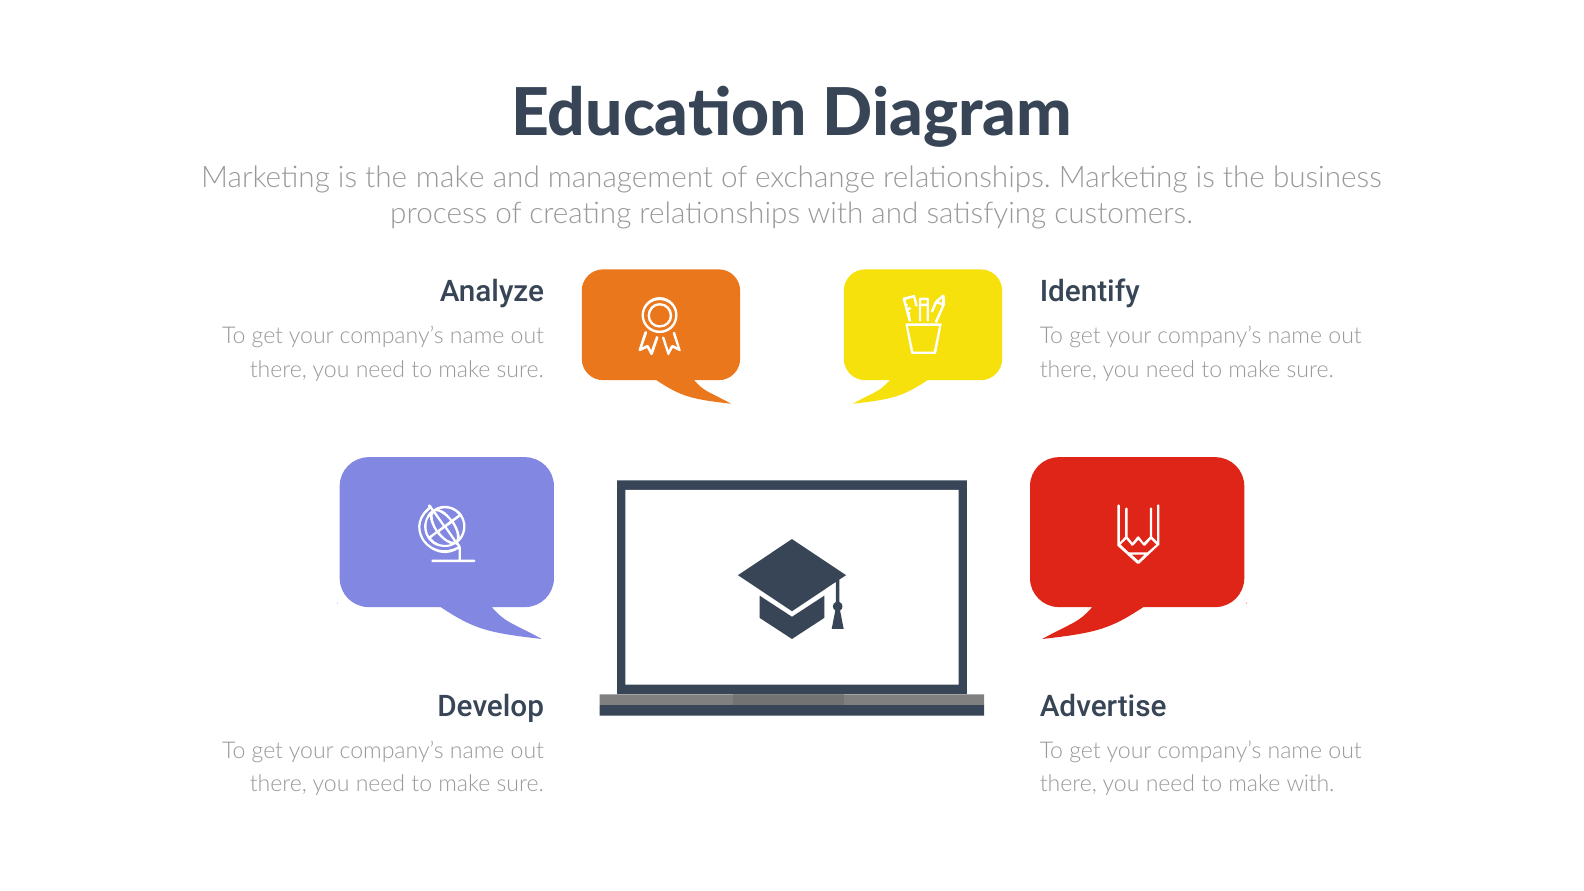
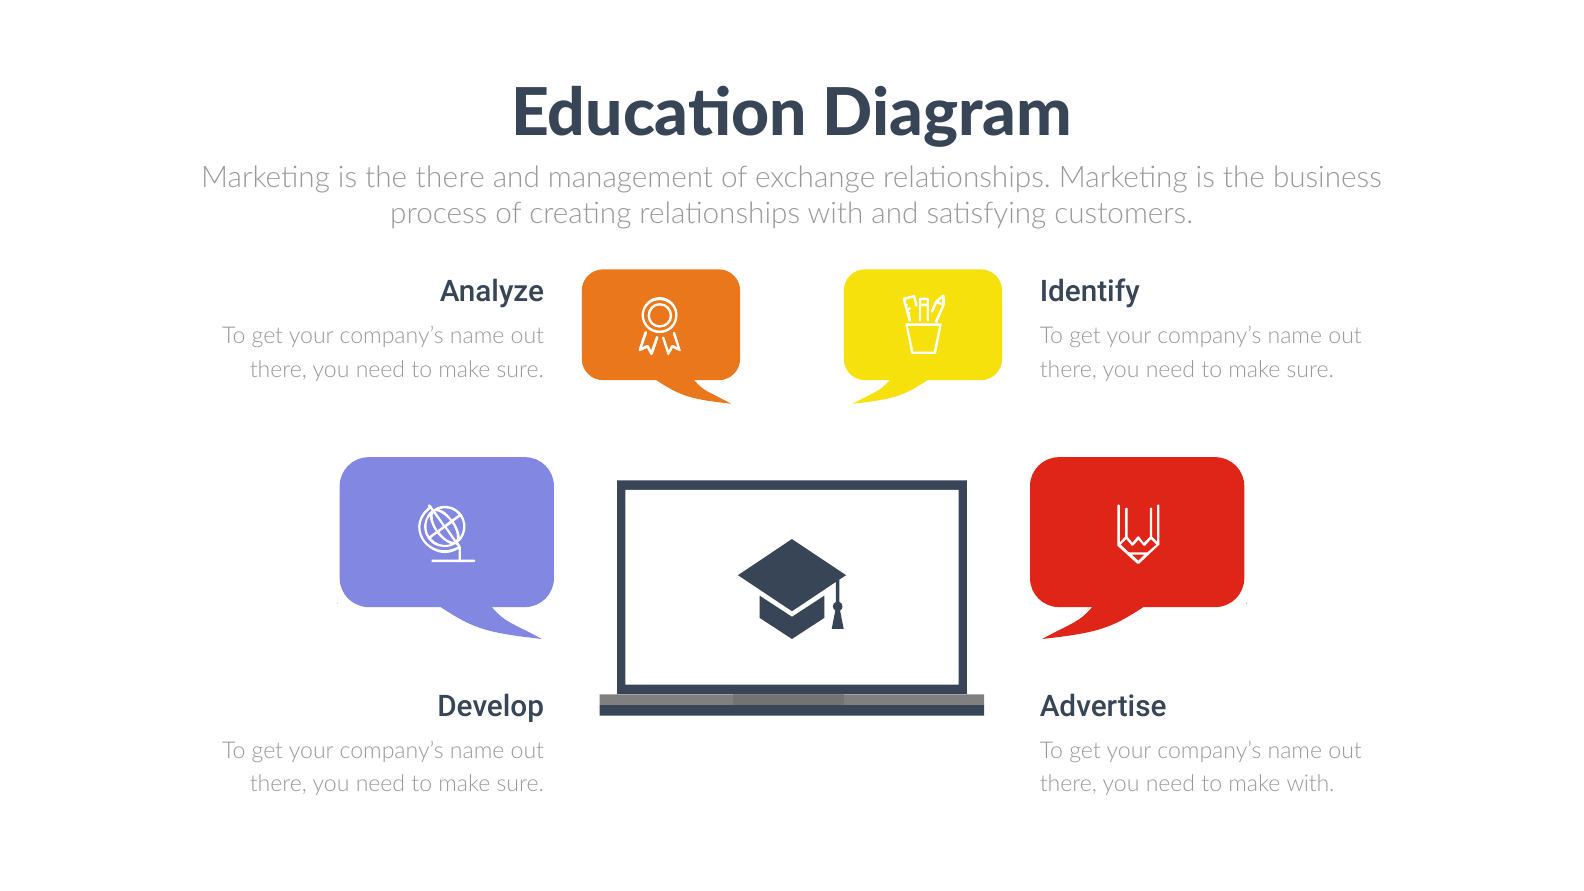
the make: make -> there
